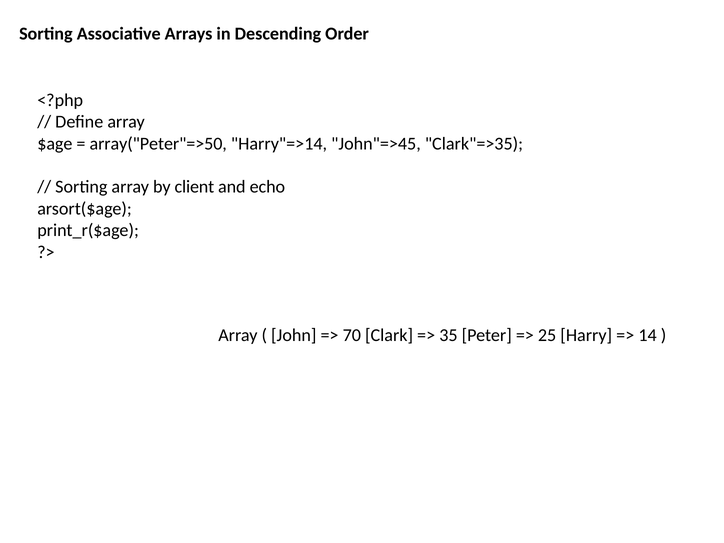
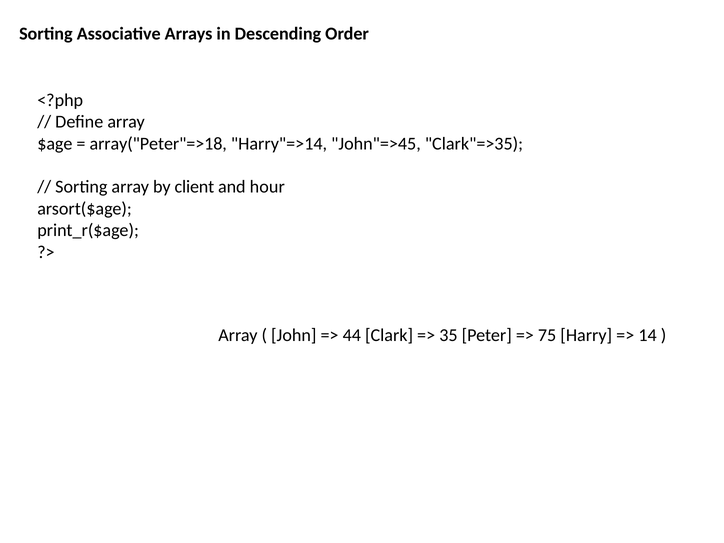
array("Peter"=>50: array("Peter"=>50 -> array("Peter"=>18
echo: echo -> hour
70: 70 -> 44
25: 25 -> 75
